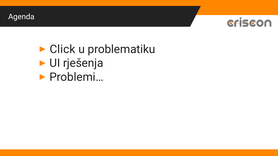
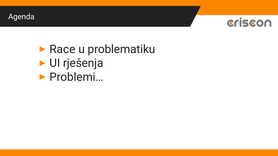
Click: Click -> Race
